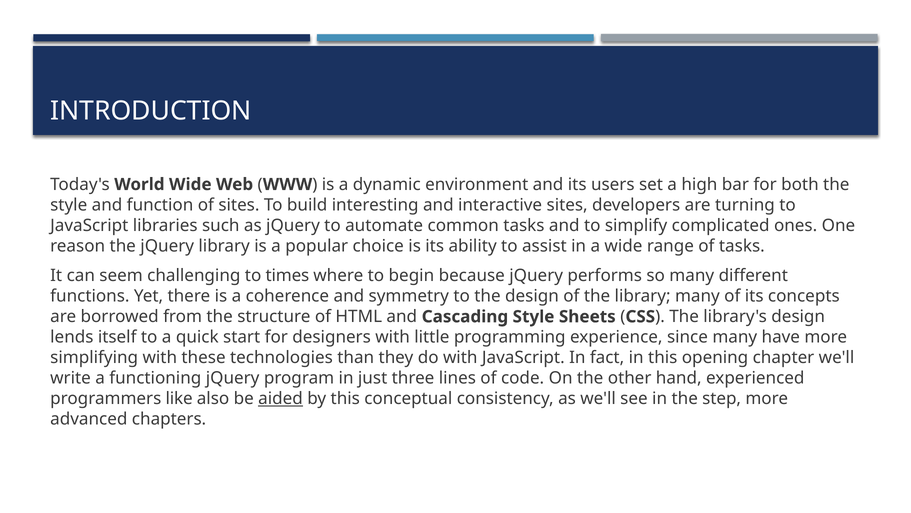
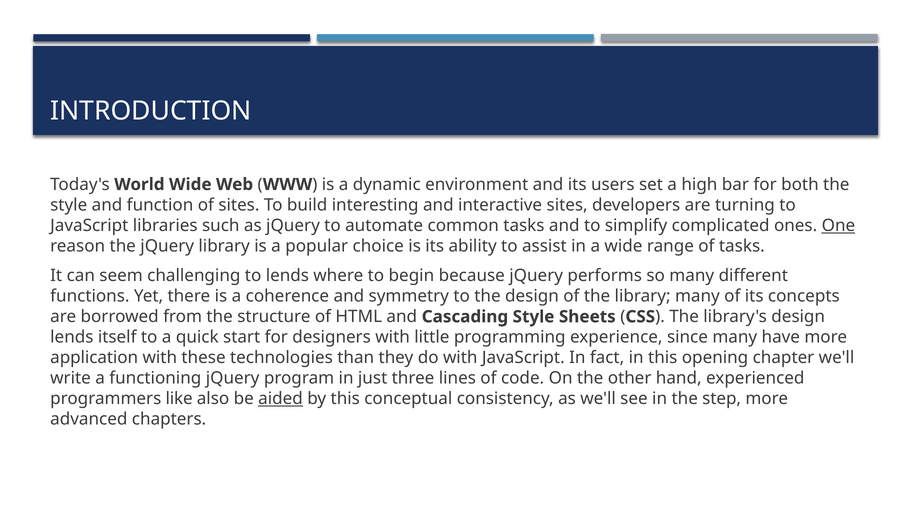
One underline: none -> present
to times: times -> lends
simplifying: simplifying -> application
